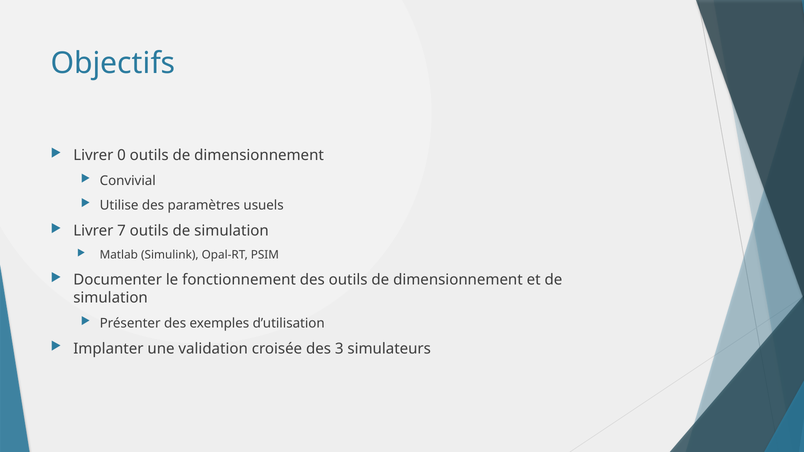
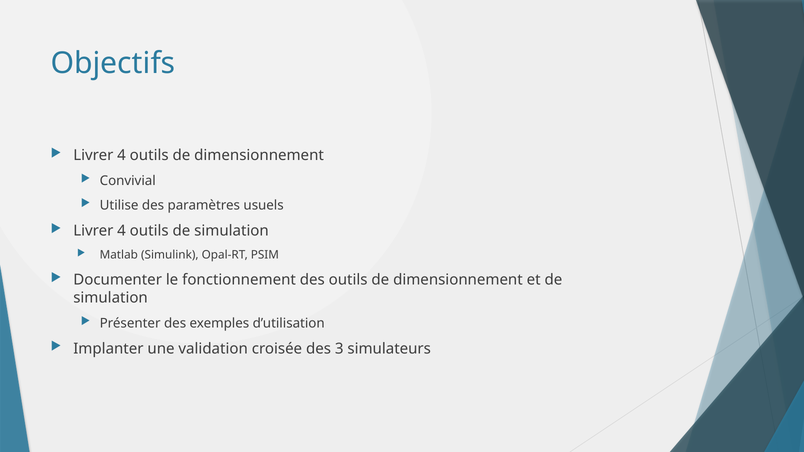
0 at (122, 156): 0 -> 4
7 at (122, 231): 7 -> 4
